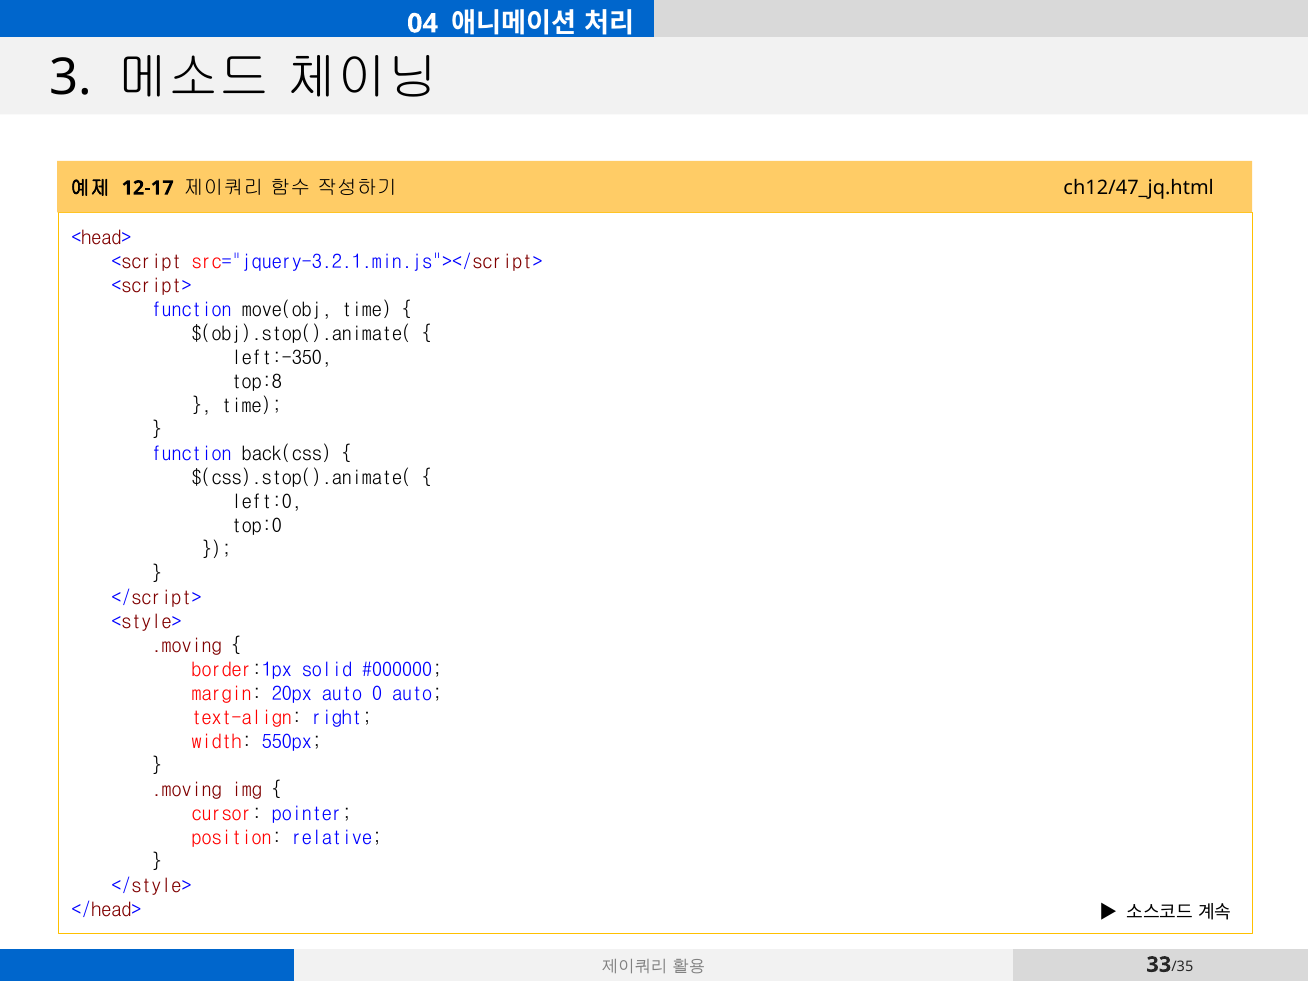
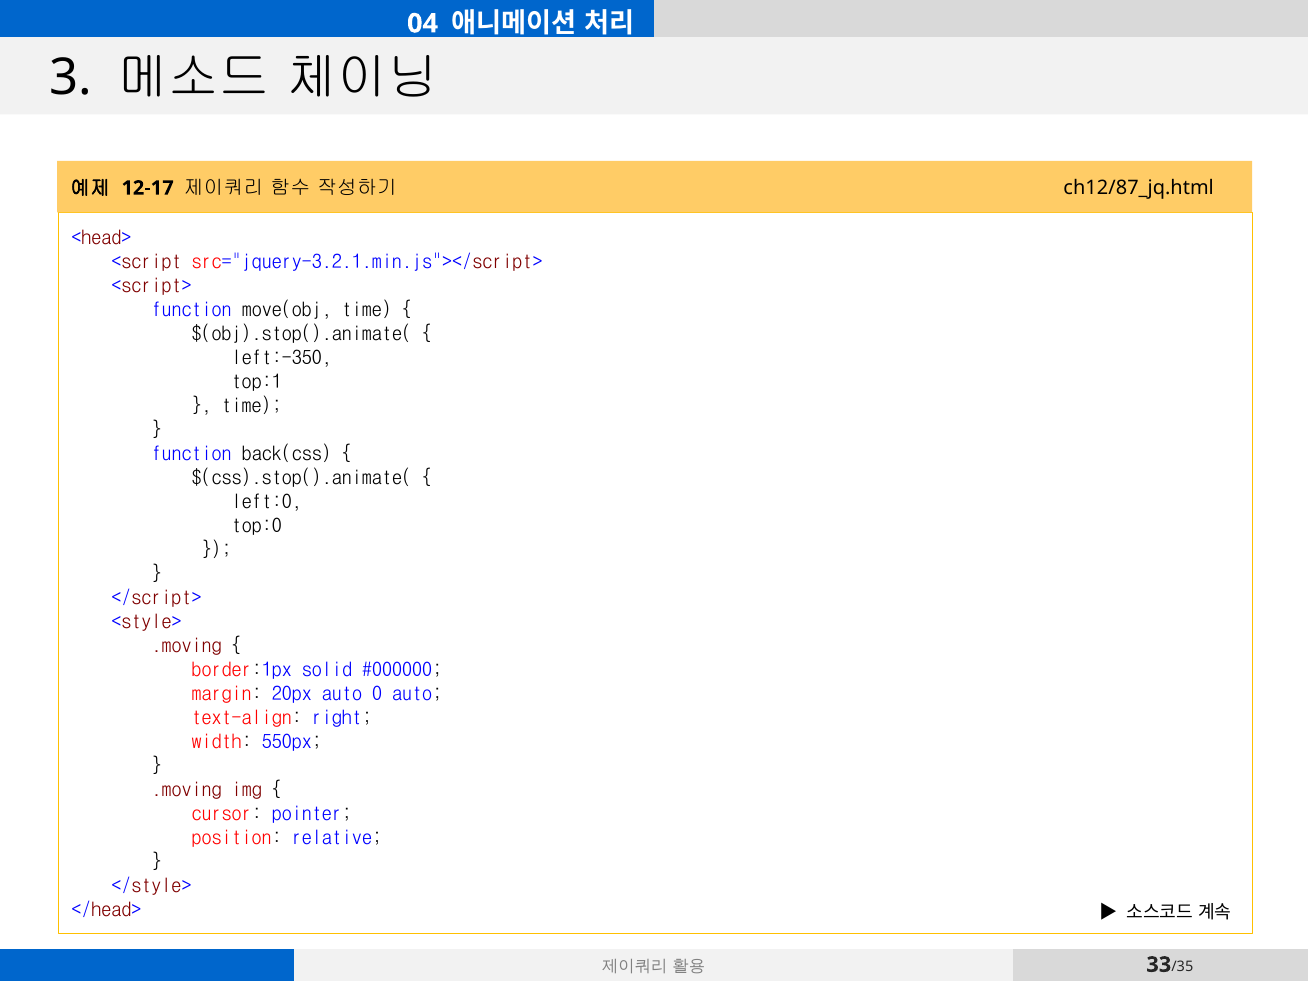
ch12/47_jq.html: ch12/47_jq.html -> ch12/87_jq.html
top:8: top:8 -> top:1
